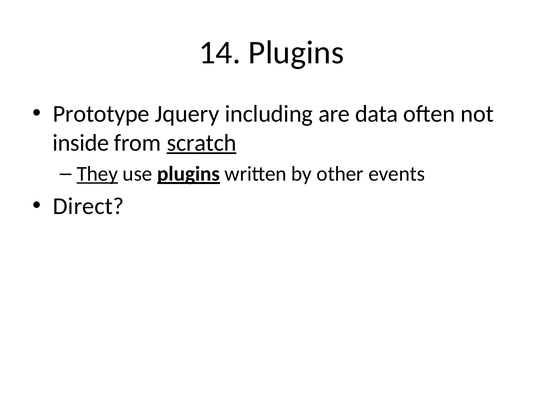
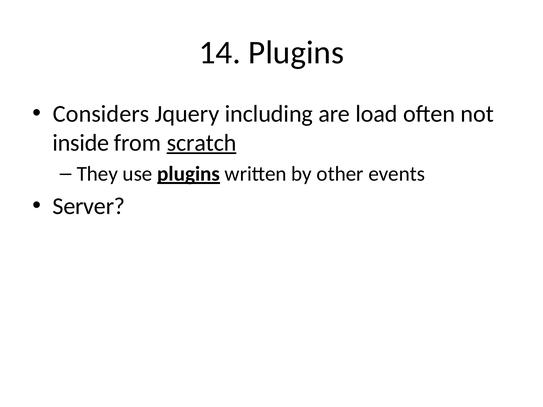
Prototype: Prototype -> Considers
data: data -> load
They underline: present -> none
Direct: Direct -> Server
